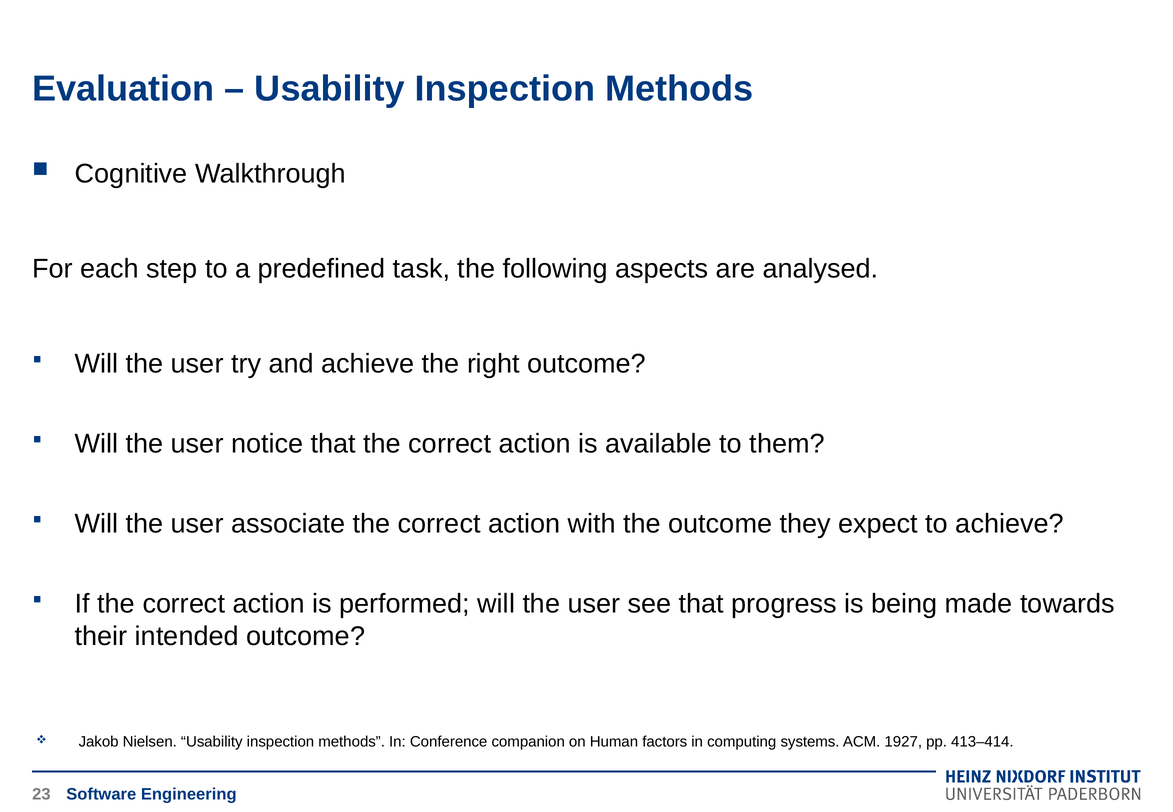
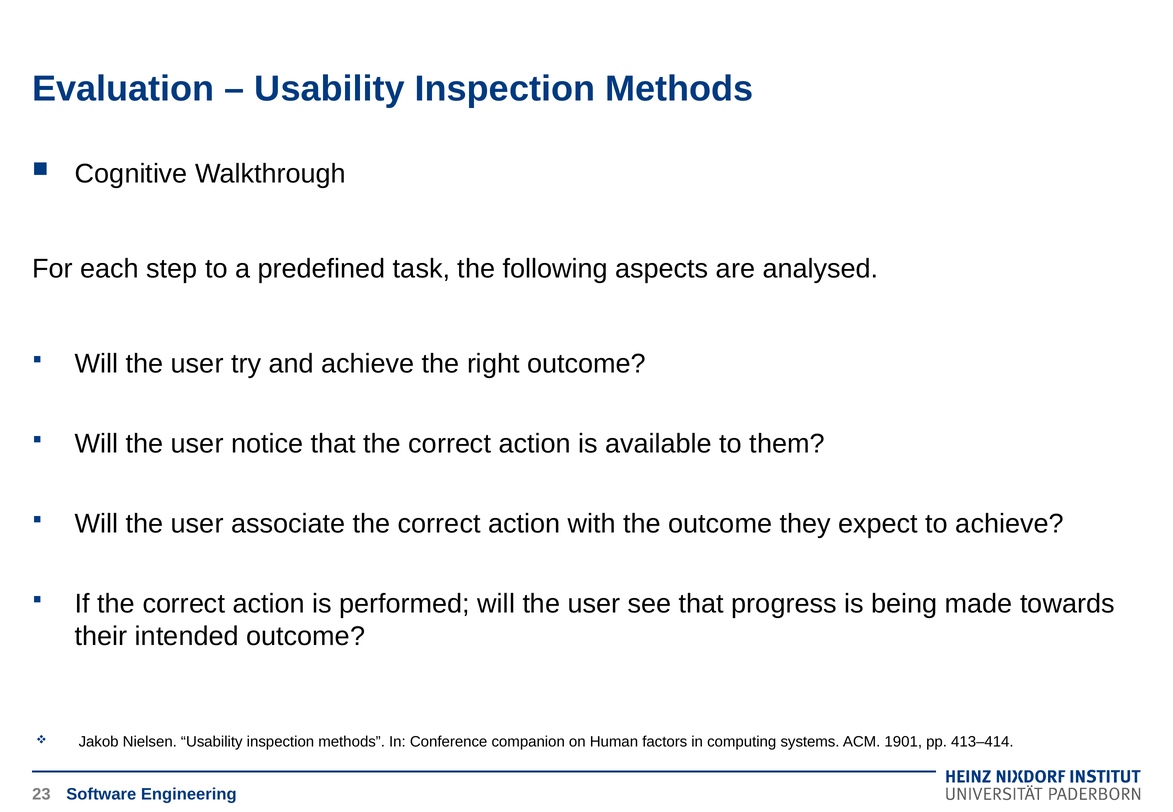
1927: 1927 -> 1901
